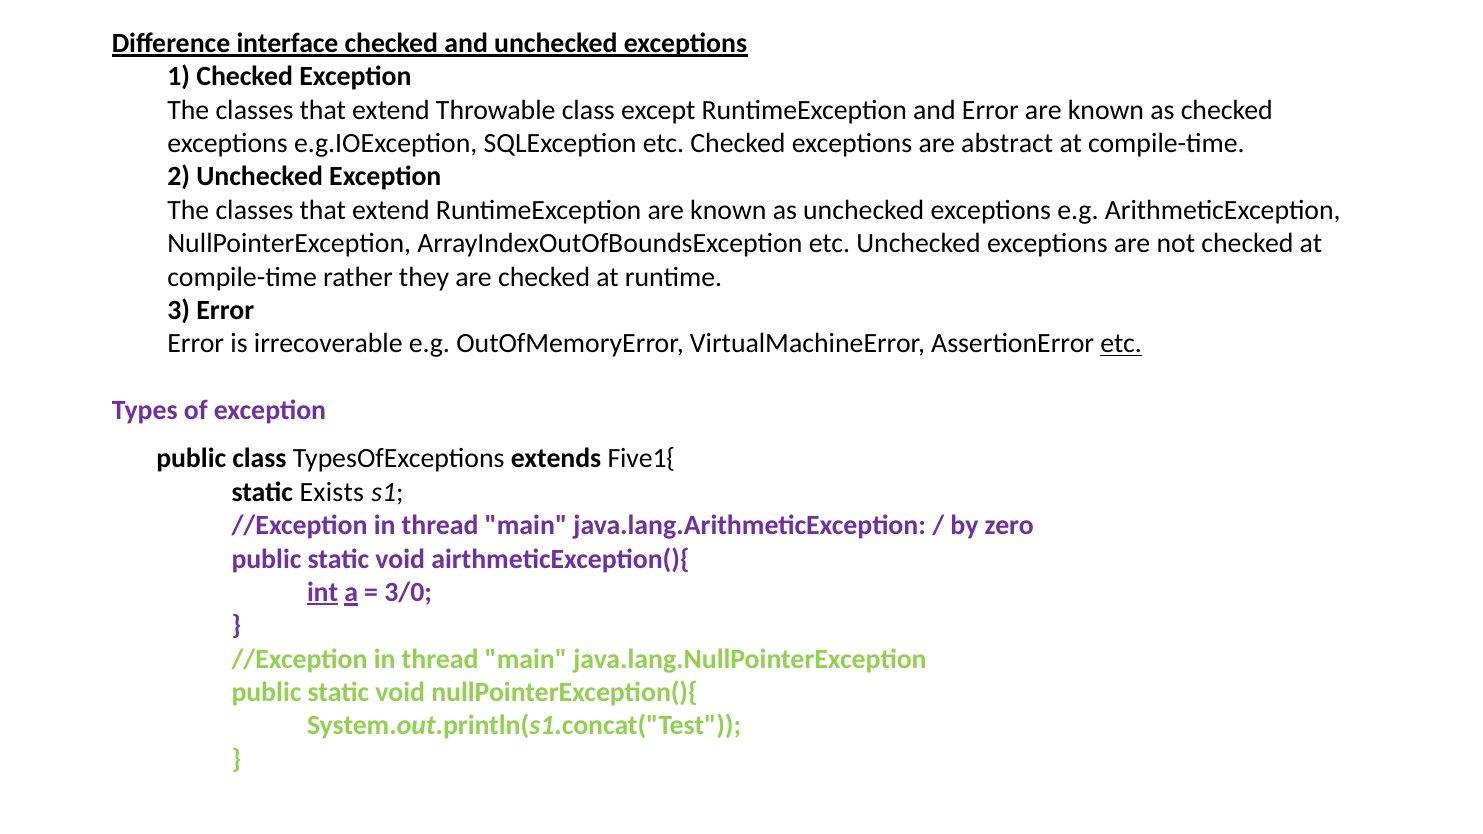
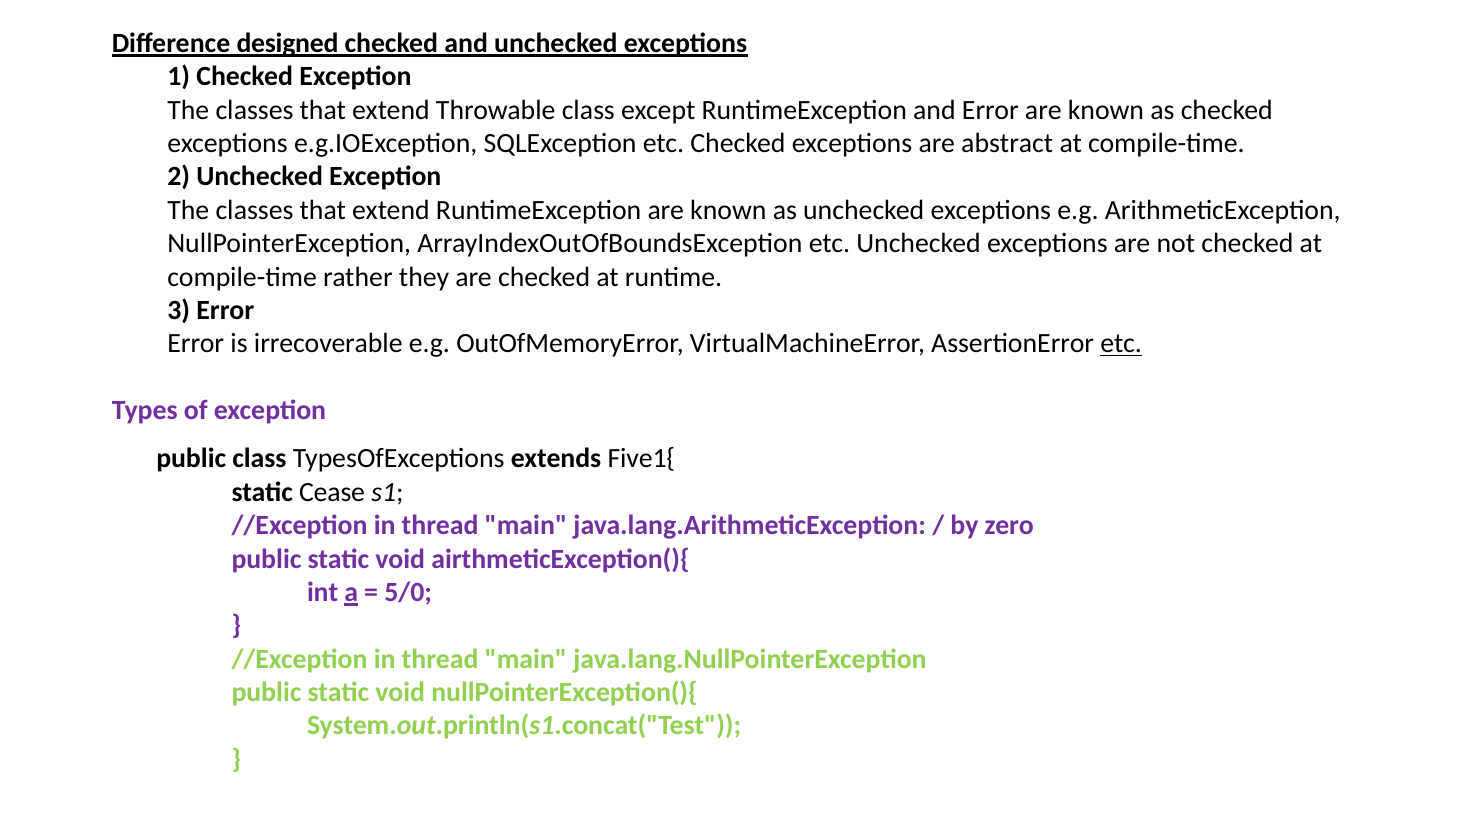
interface: interface -> designed
Exists: Exists -> Cease
int underline: present -> none
3/0: 3/0 -> 5/0
